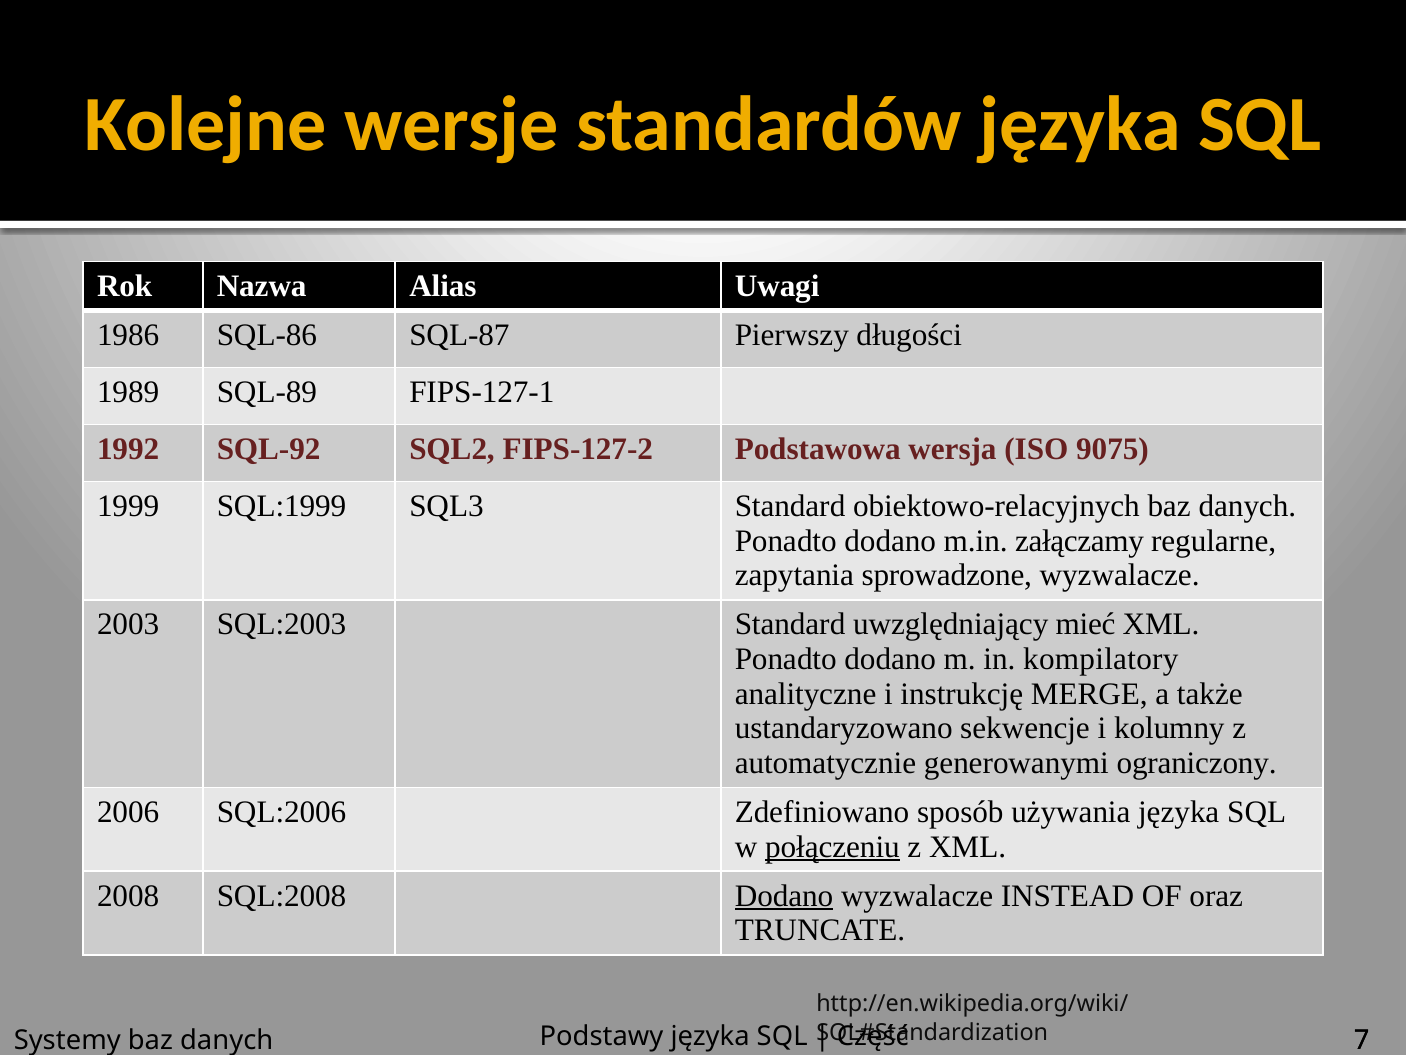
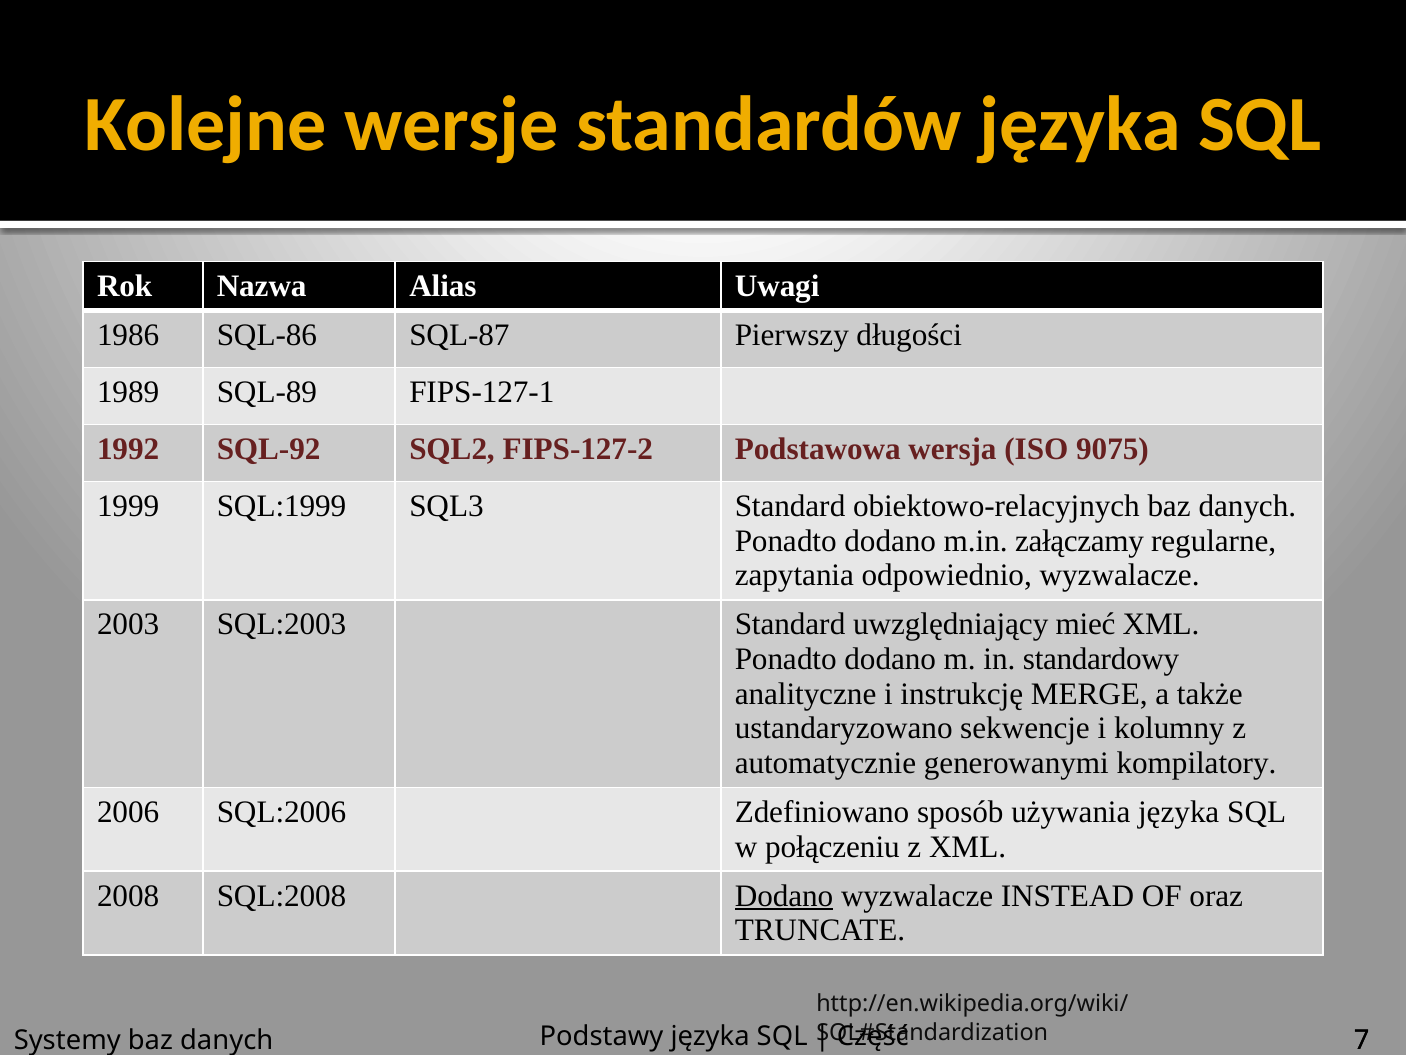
sprowadzone: sprowadzone -> odpowiednio
kompilatory: kompilatory -> standardowy
ograniczony: ograniczony -> kompilatory
połączeniu underline: present -> none
